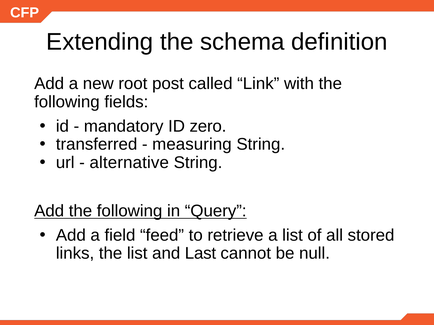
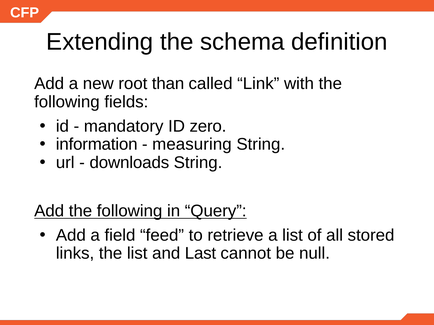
post: post -> than
transferred: transferred -> information
alternative: alternative -> downloads
